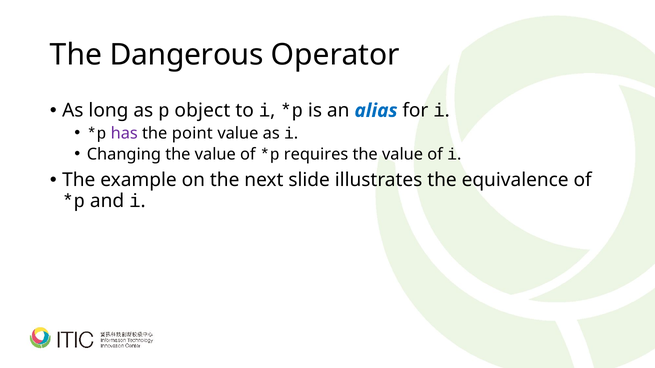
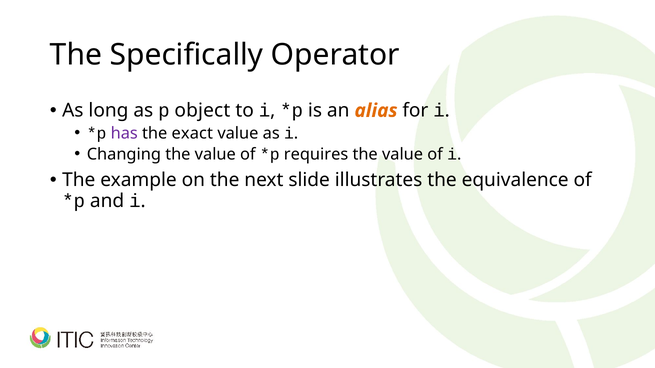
Dangerous: Dangerous -> Specifically
alias colour: blue -> orange
point: point -> exact
